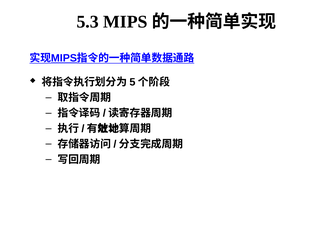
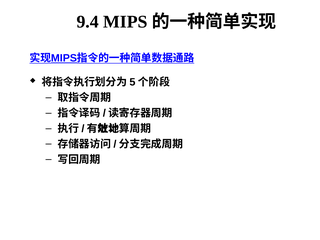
5.3: 5.3 -> 9.4
